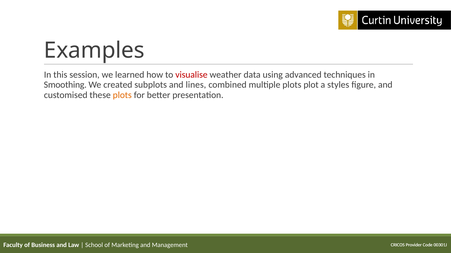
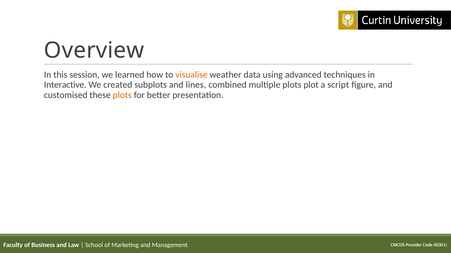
Examples: Examples -> Overview
visualise colour: red -> orange
Smoothing: Smoothing -> Interactive
styles: styles -> script
